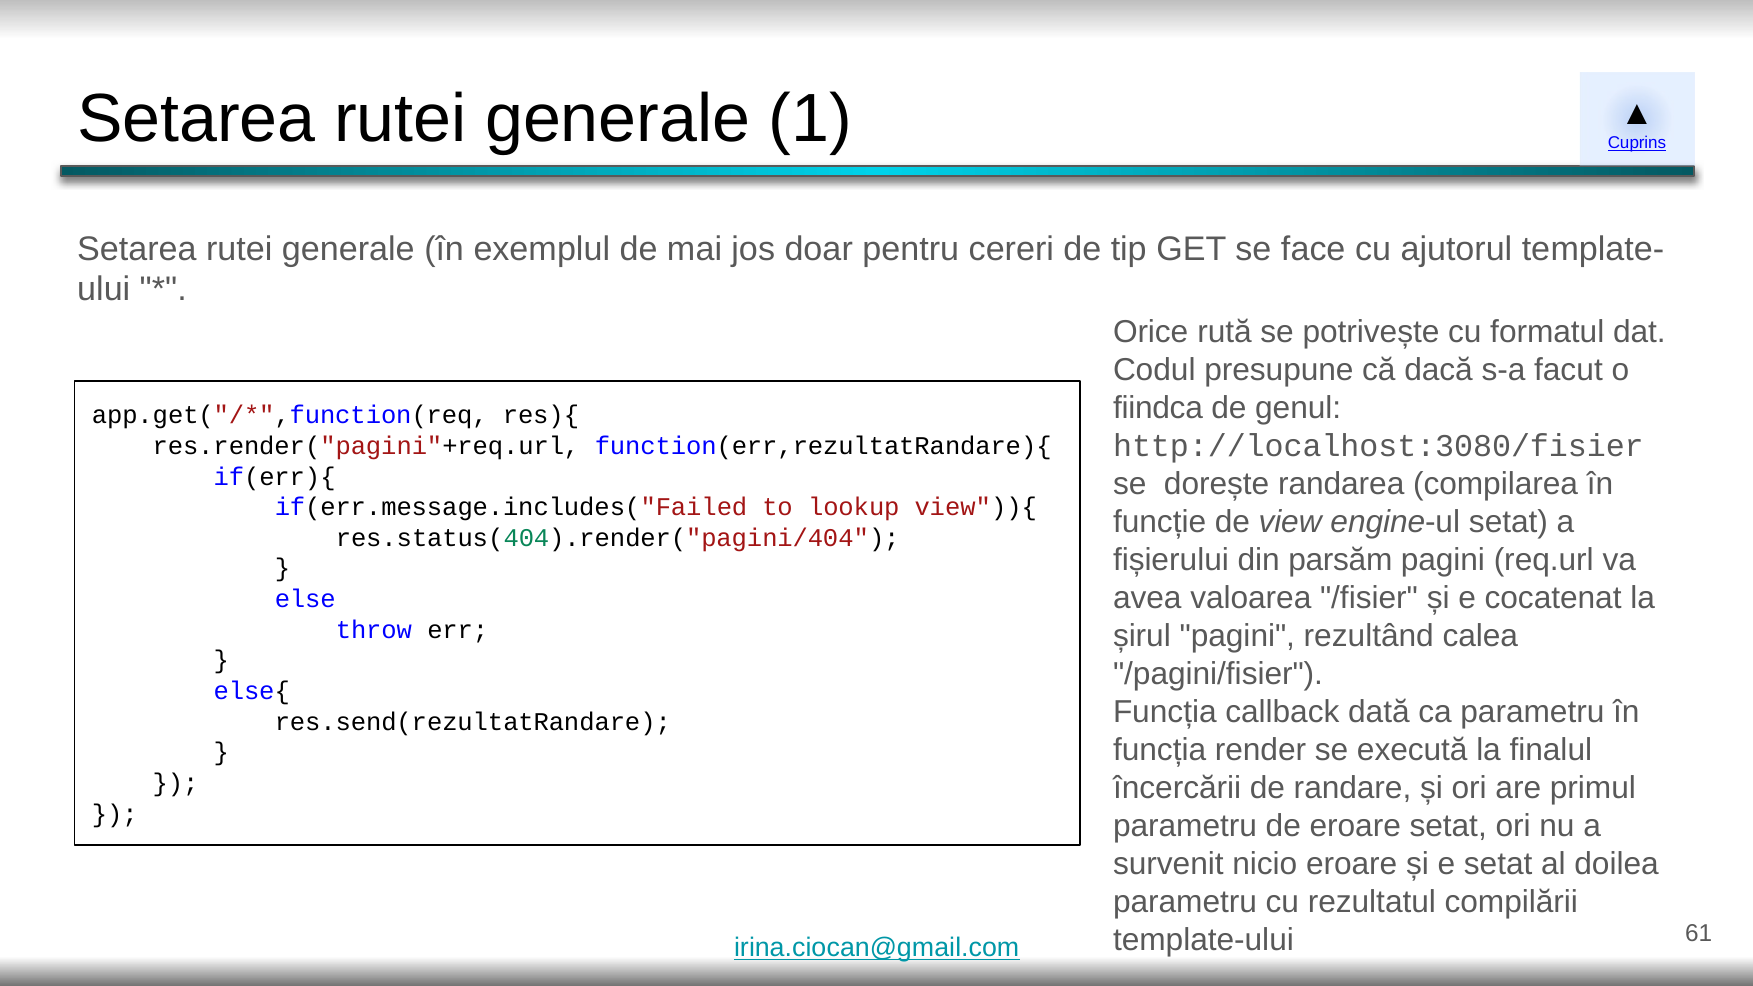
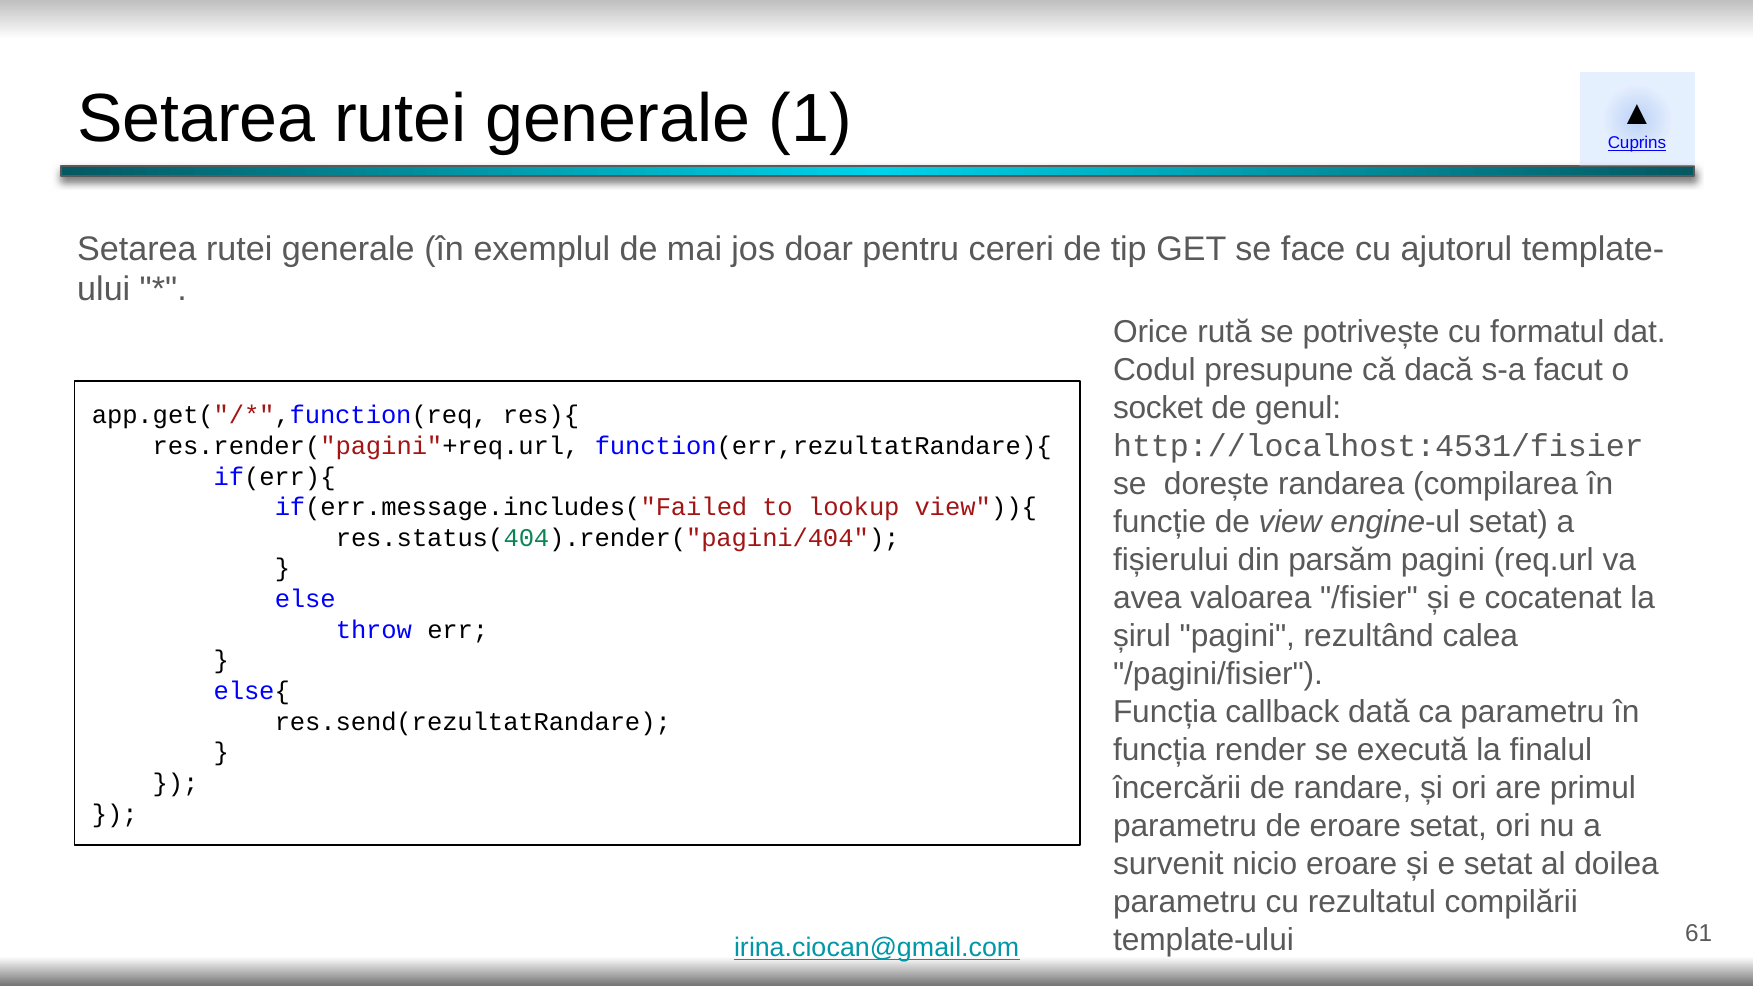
fiindca: fiindca -> socket
http://localhost:3080/fisier: http://localhost:3080/fisier -> http://localhost:4531/fisier
